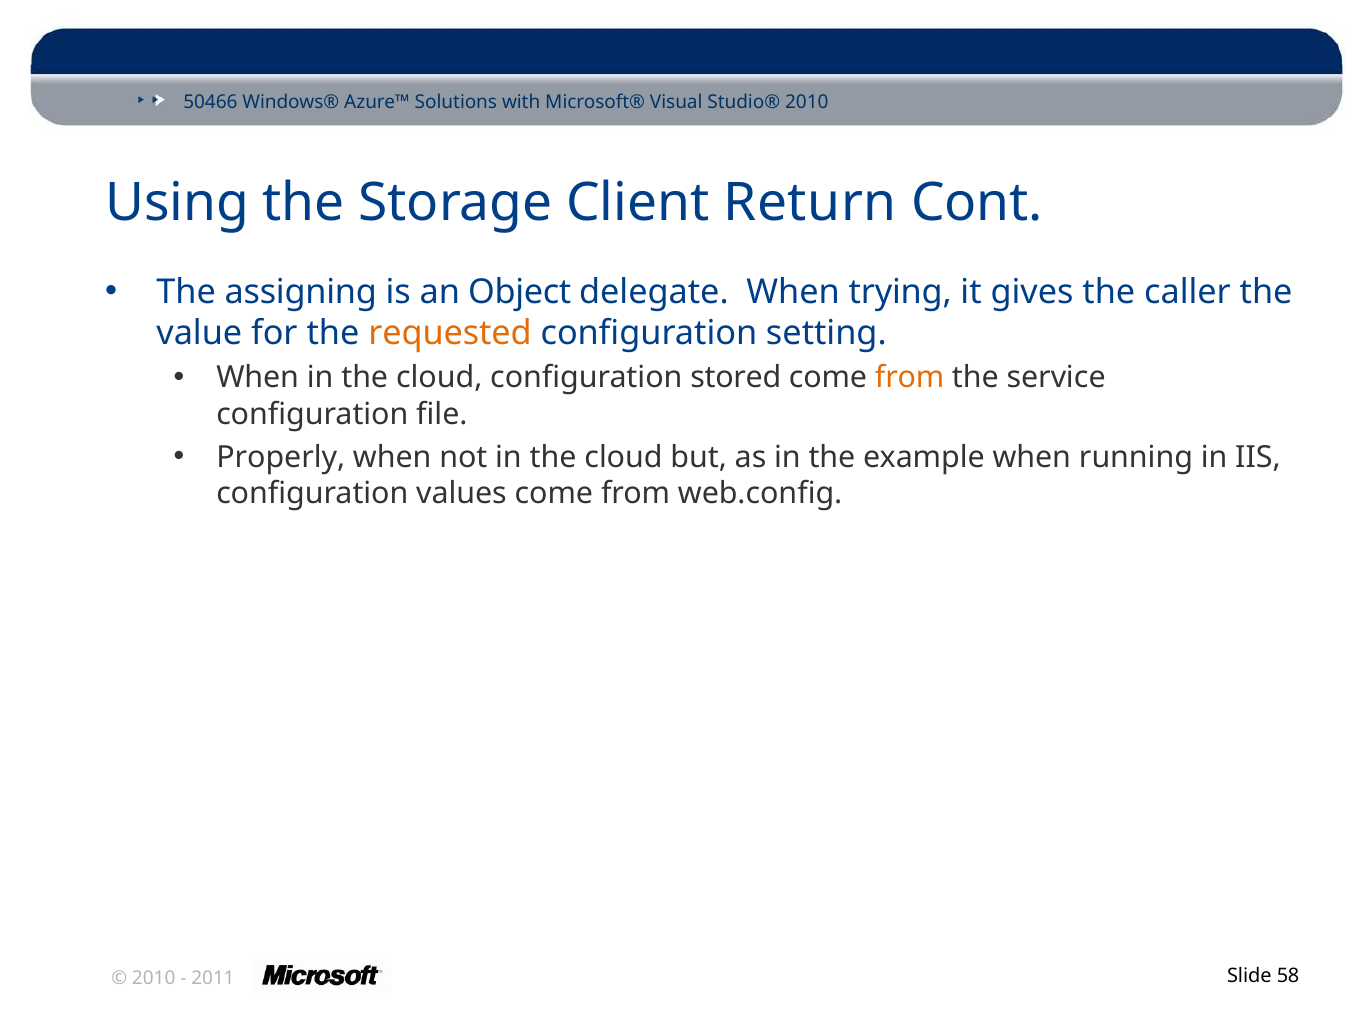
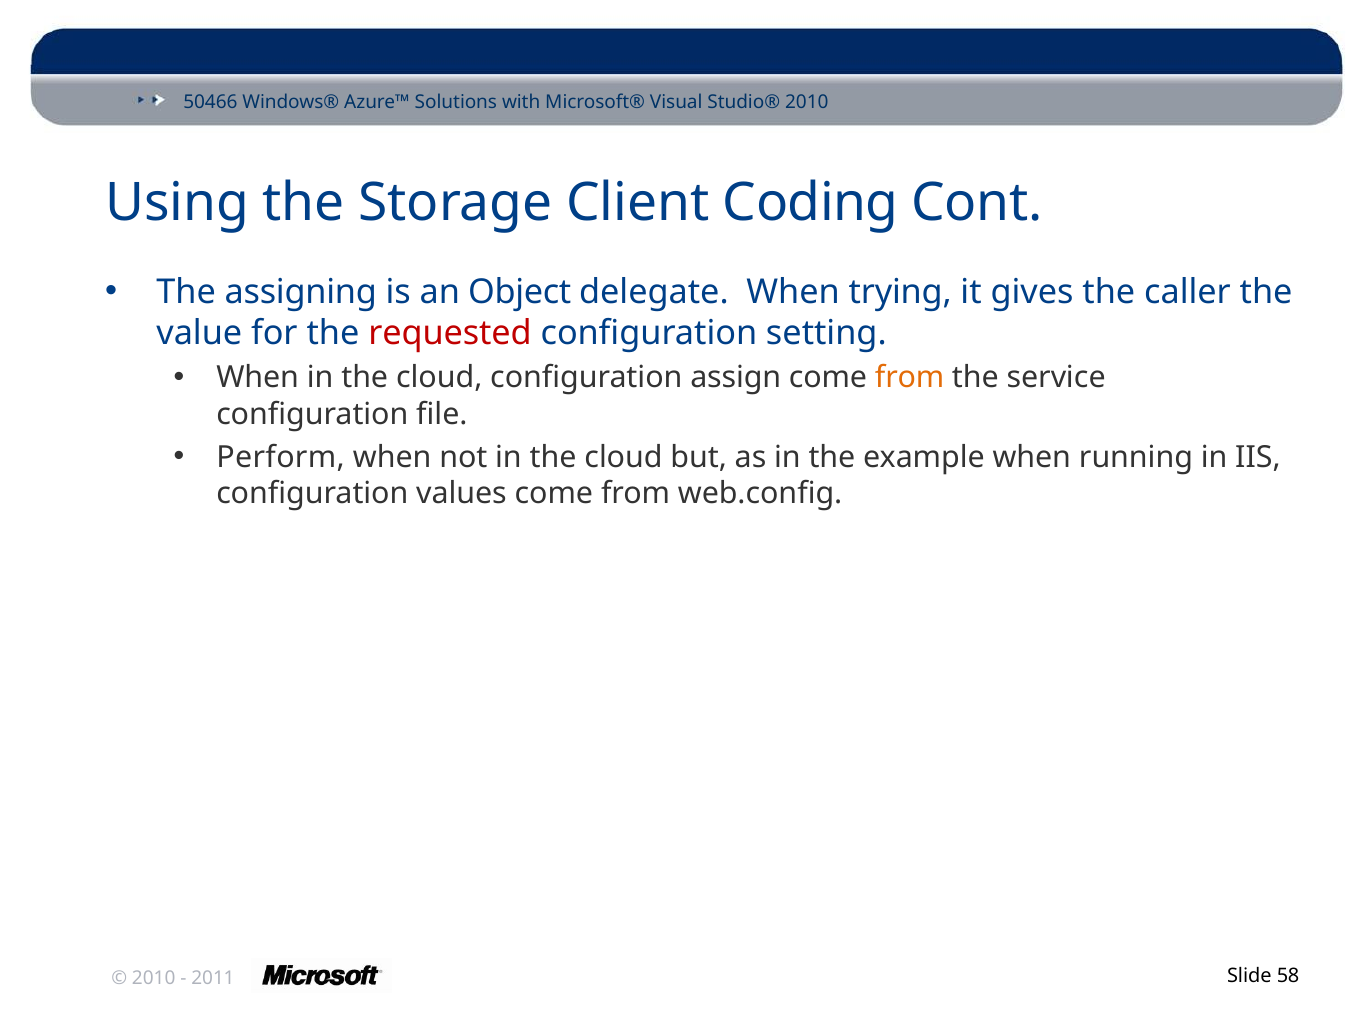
Return: Return -> Coding
requested colour: orange -> red
stored: stored -> assign
Properly: Properly -> Perform
